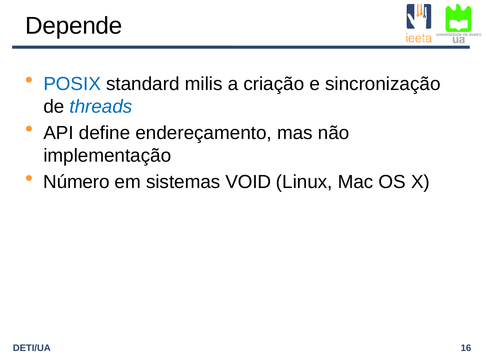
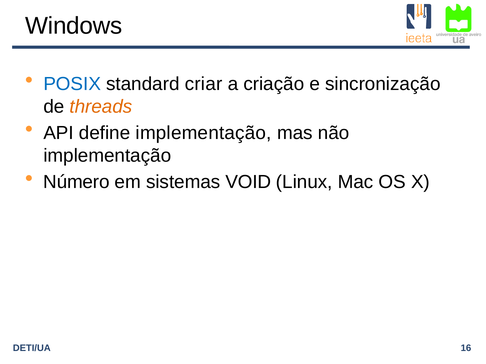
Depende: Depende -> Windows
milis: milis -> criar
threads colour: blue -> orange
define endereçamento: endereçamento -> implementação
